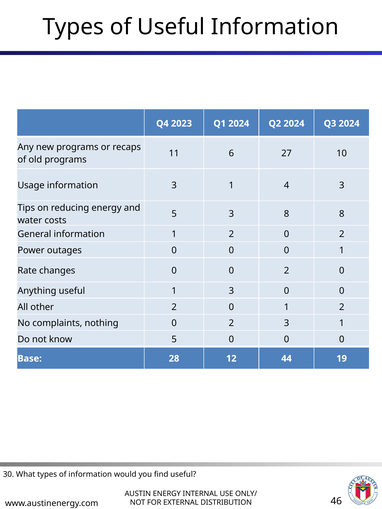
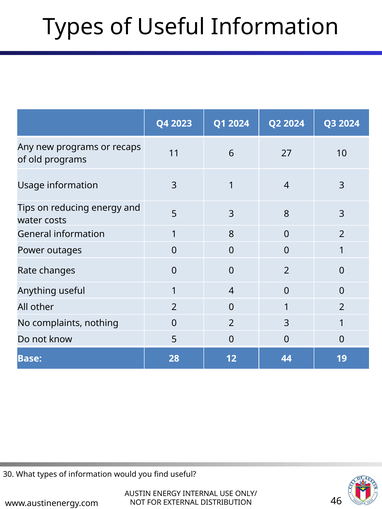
8 8: 8 -> 3
information 1 2: 2 -> 8
useful 1 3: 3 -> 4
